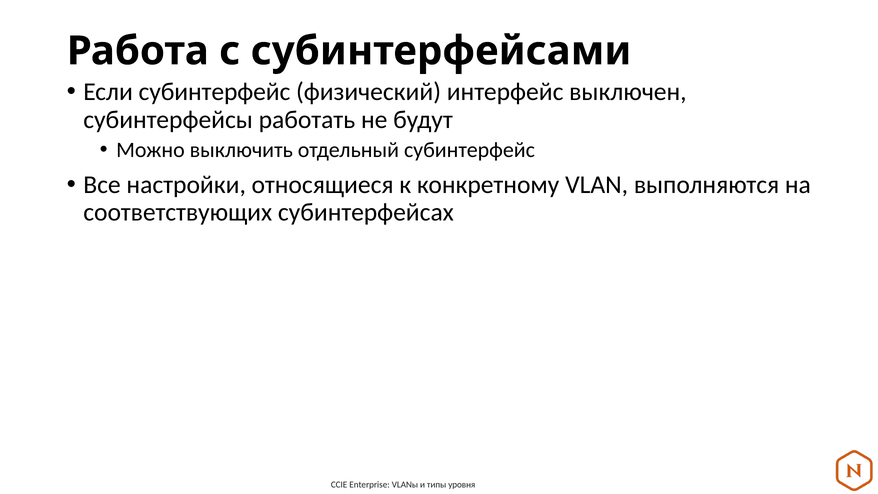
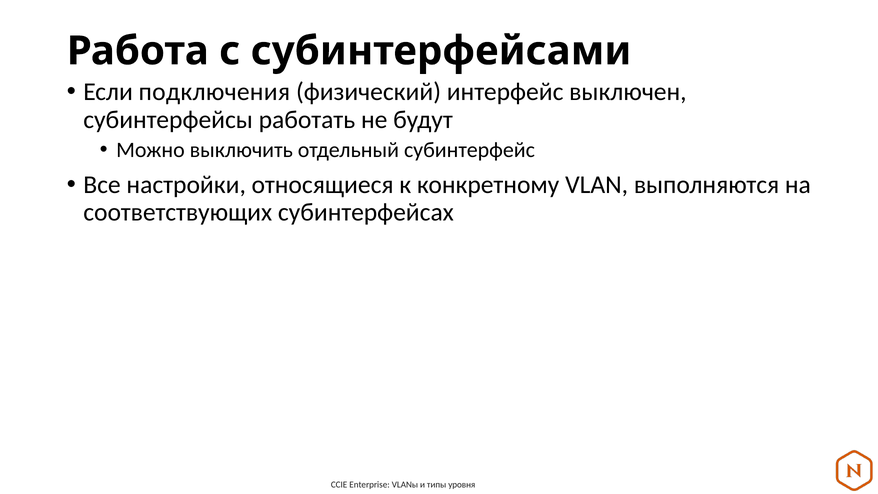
Если субинтерфейс: субинтерфейс -> подключения
